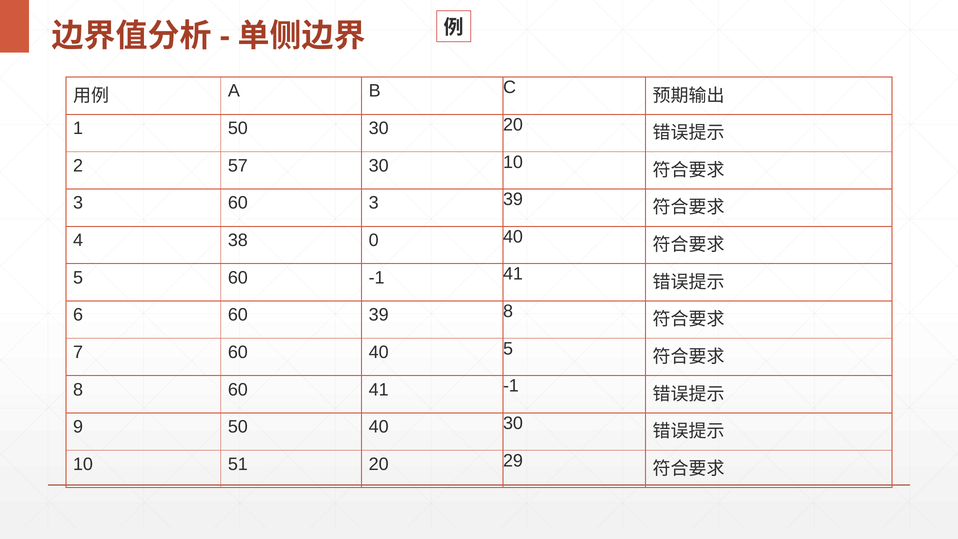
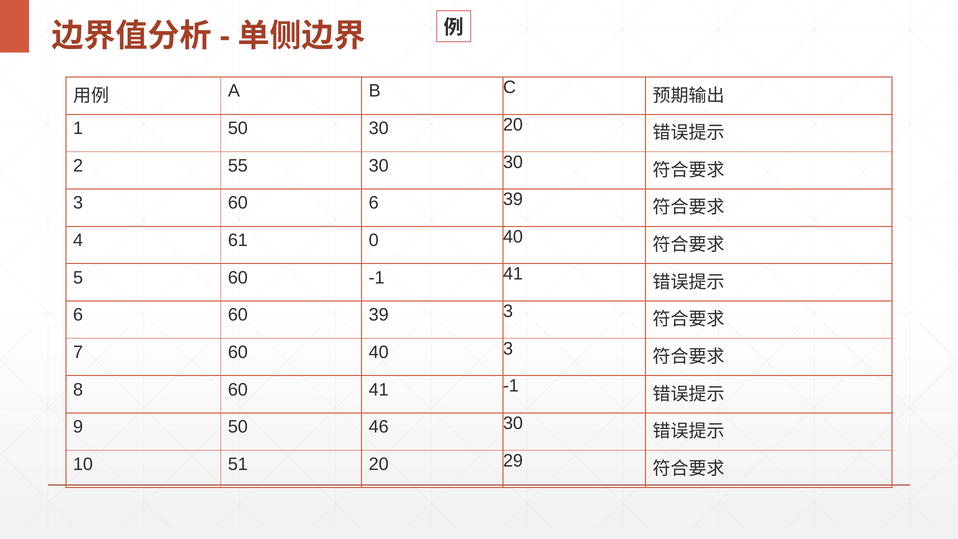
57: 57 -> 55
30 10: 10 -> 30
60 3: 3 -> 6
38: 38 -> 61
39 8: 8 -> 3
40 5: 5 -> 3
50 40: 40 -> 46
